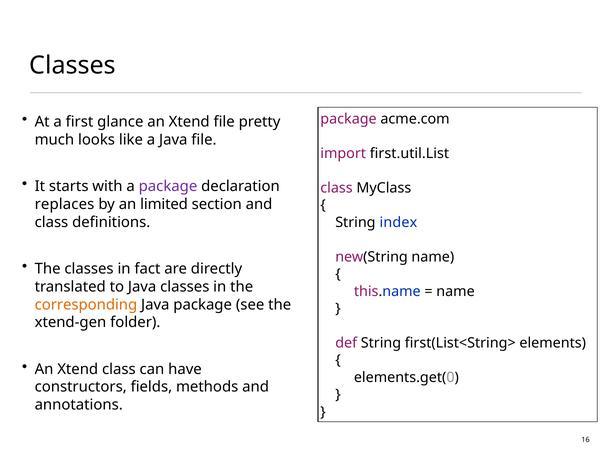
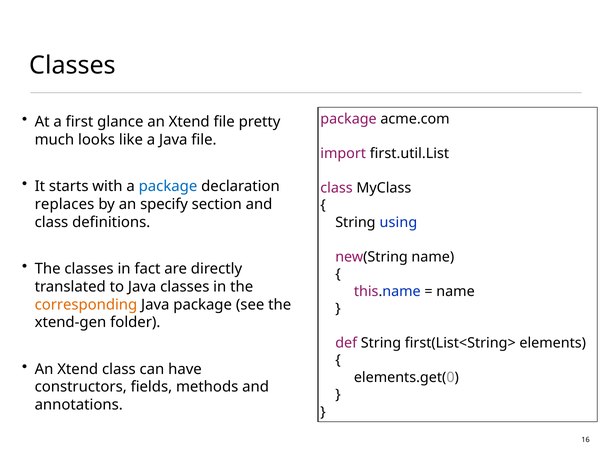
package at (168, 186) colour: purple -> blue
limited: limited -> specify
index: index -> using
